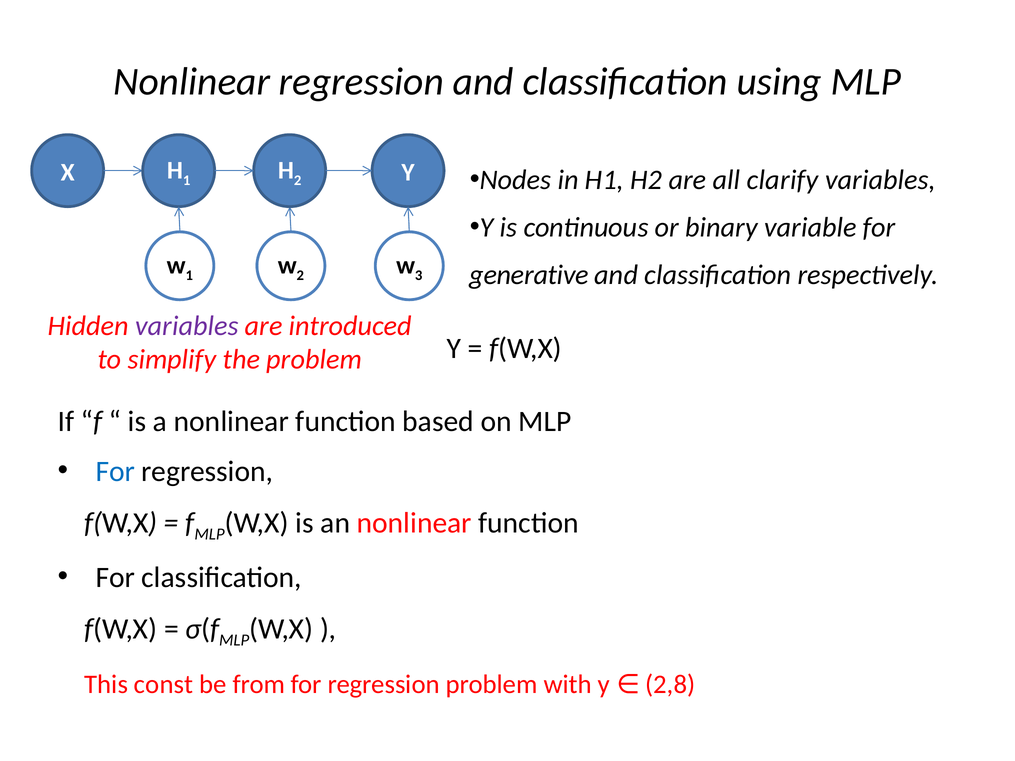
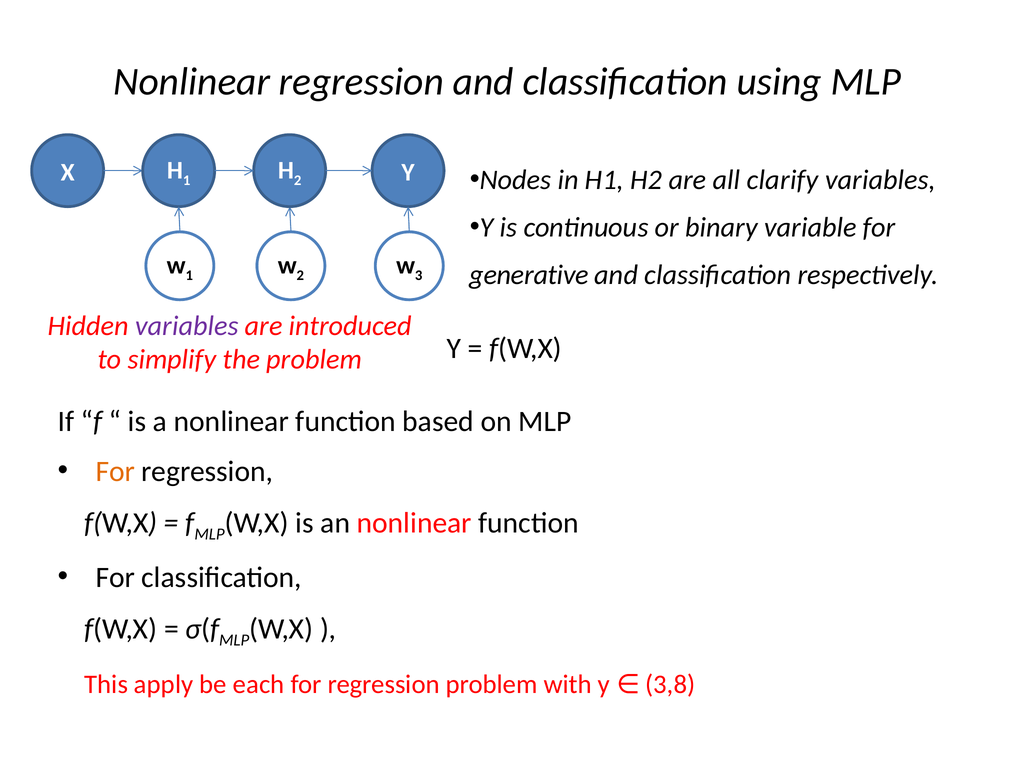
For at (115, 471) colour: blue -> orange
const: const -> apply
from: from -> each
2,8: 2,8 -> 3,8
